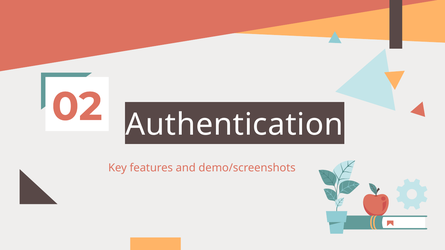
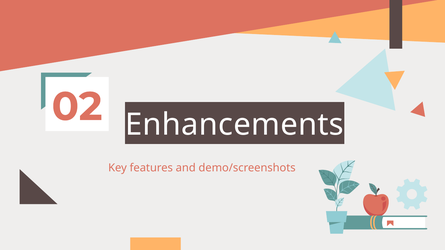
Authentication: Authentication -> Enhancements
